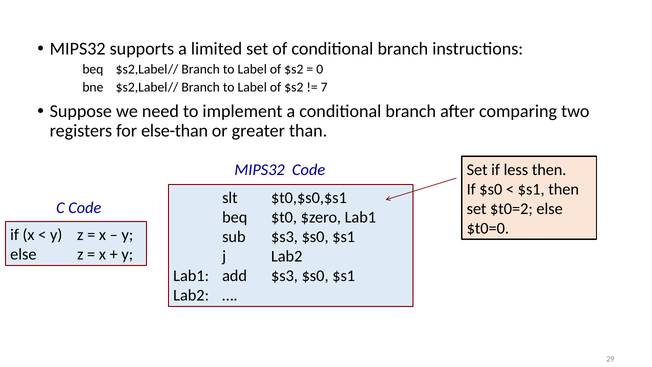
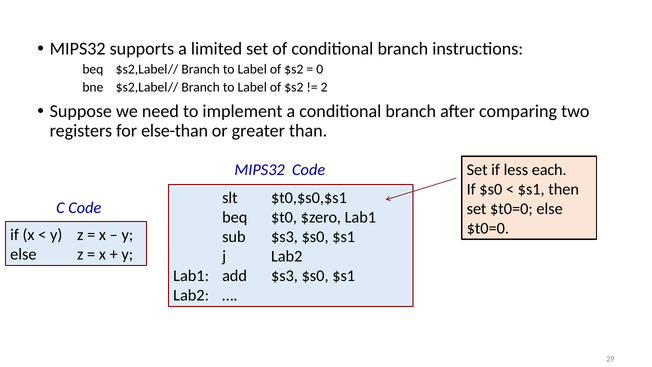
7: 7 -> 2
less then: then -> each
set $t0=2: $t0=2 -> $t0=0
